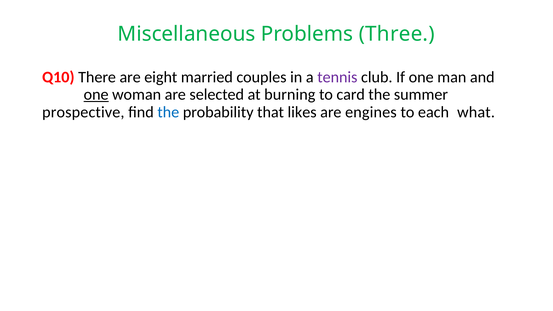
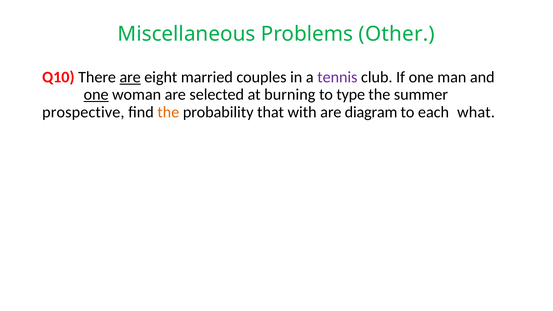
Three: Three -> Other
are at (130, 77) underline: none -> present
card: card -> type
the at (168, 112) colour: blue -> orange
likes: likes -> with
engines: engines -> diagram
